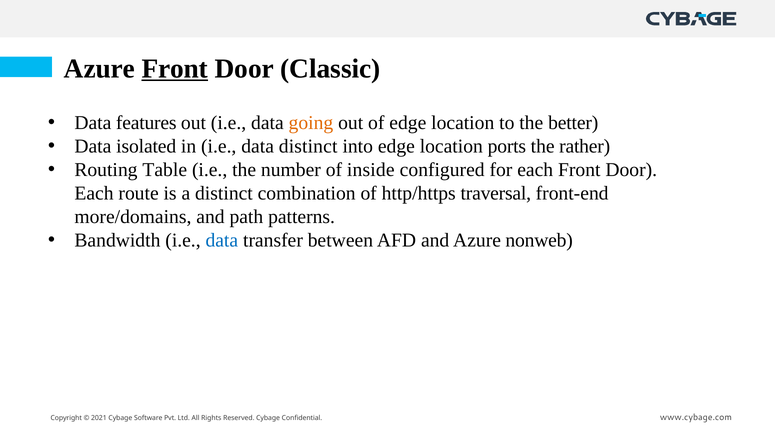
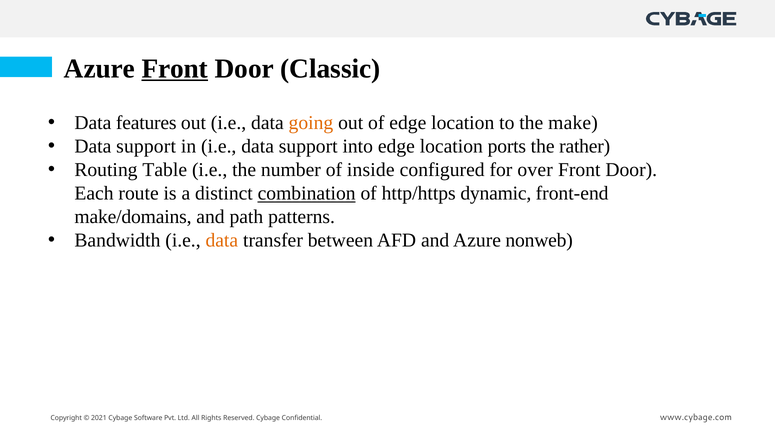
better: better -> make
isolated at (146, 147): isolated -> support
i.e data distinct: distinct -> support
for each: each -> over
combination underline: none -> present
traversal: traversal -> dynamic
more/domains: more/domains -> make/domains
data at (222, 241) colour: blue -> orange
